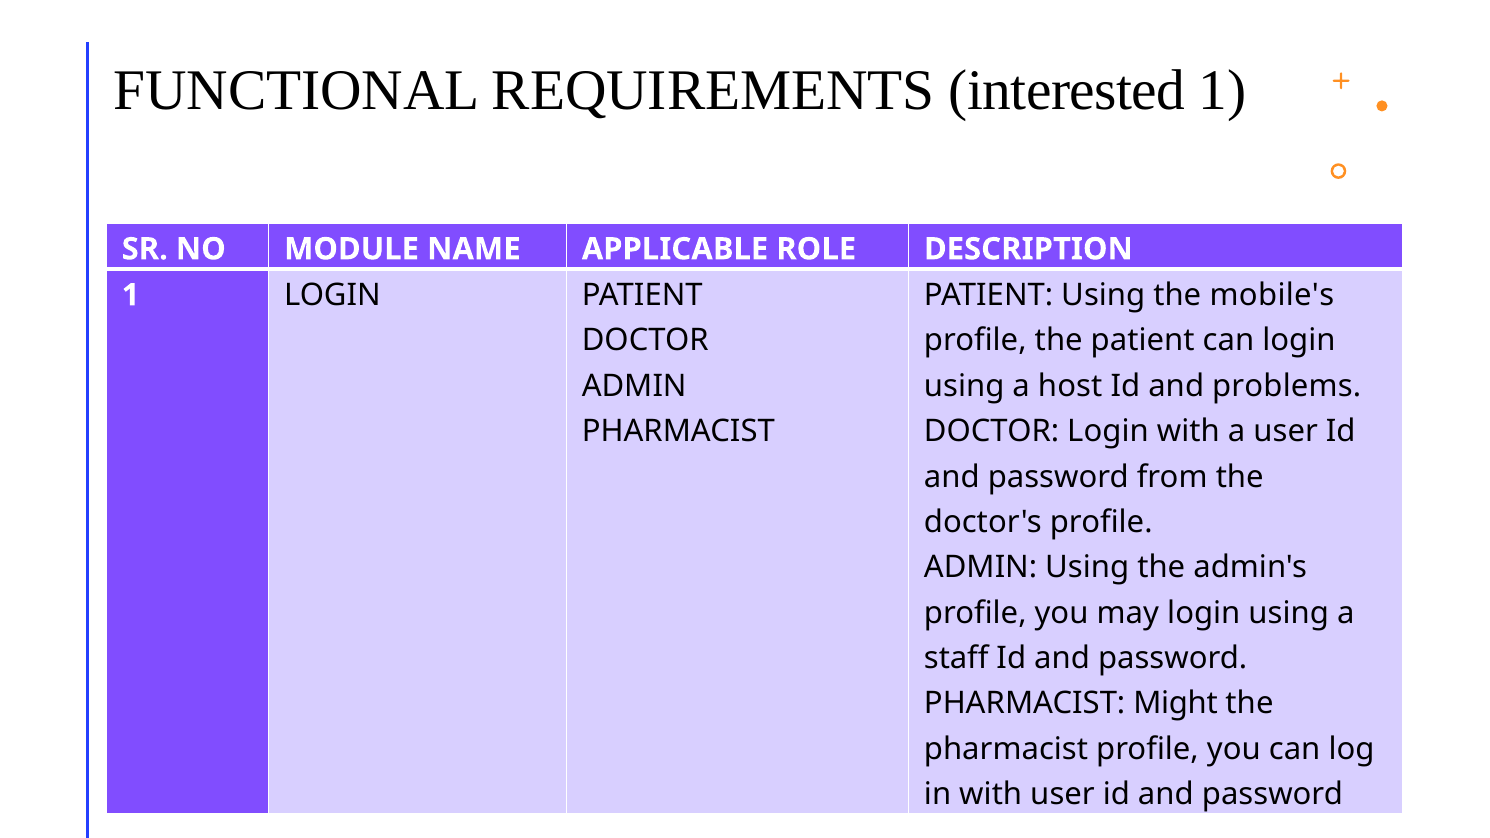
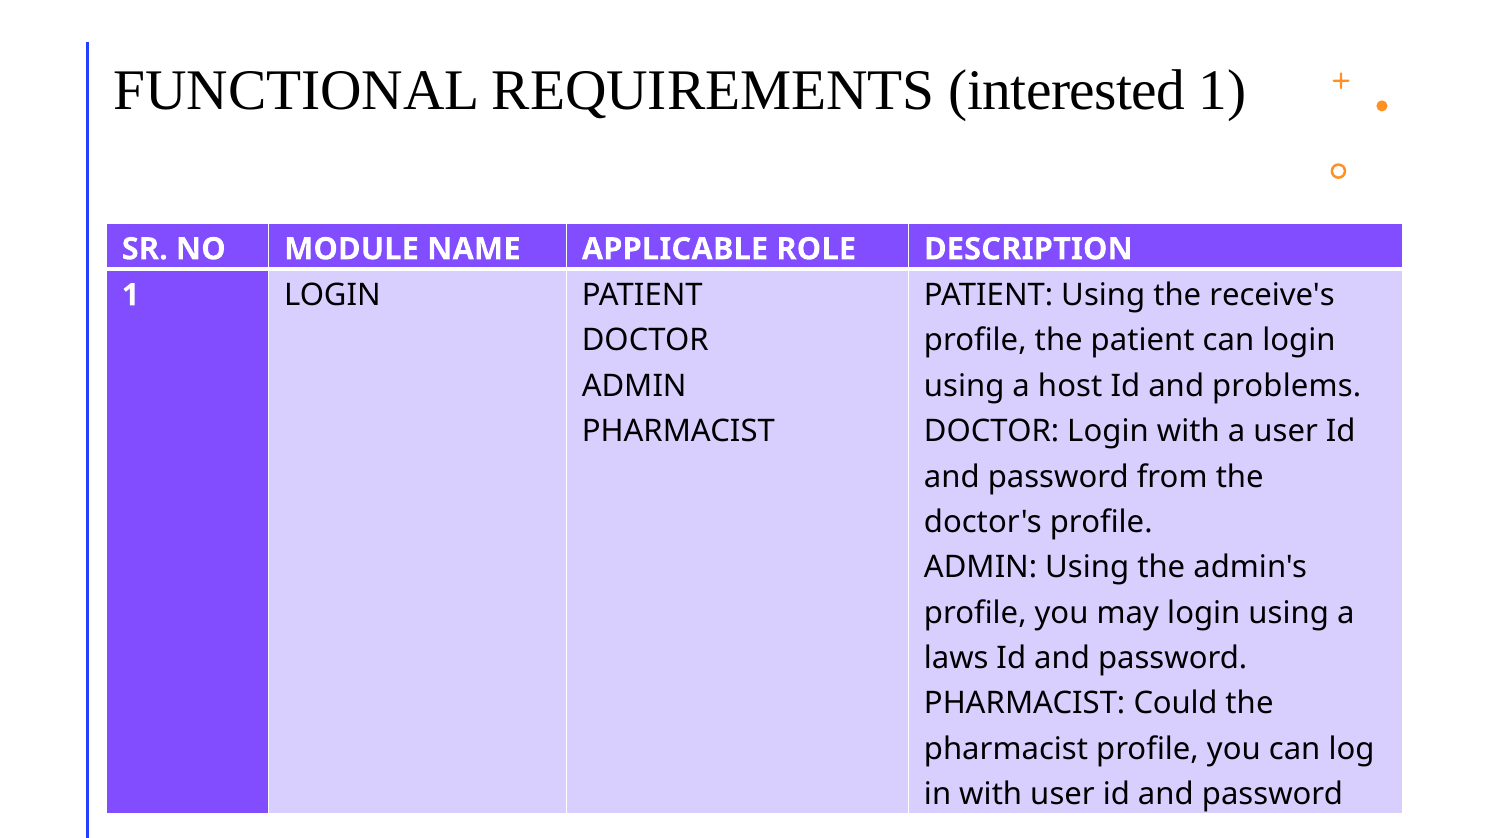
mobile's: mobile's -> receive's
staff: staff -> laws
Might: Might -> Could
